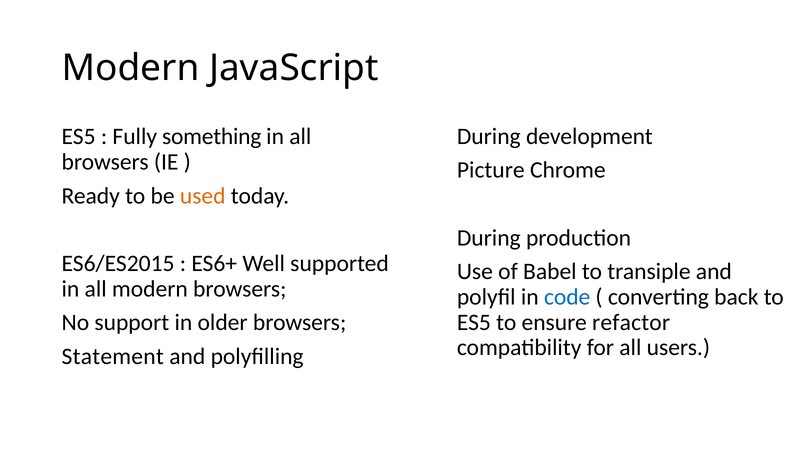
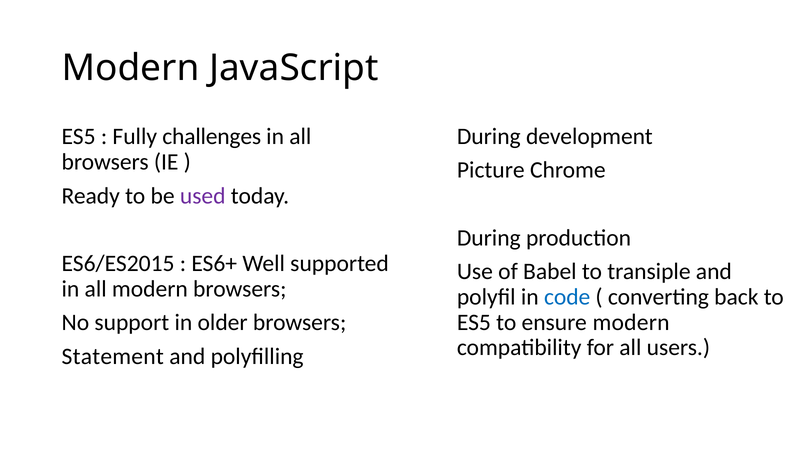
something: something -> challenges
used colour: orange -> purple
ensure refactor: refactor -> modern
